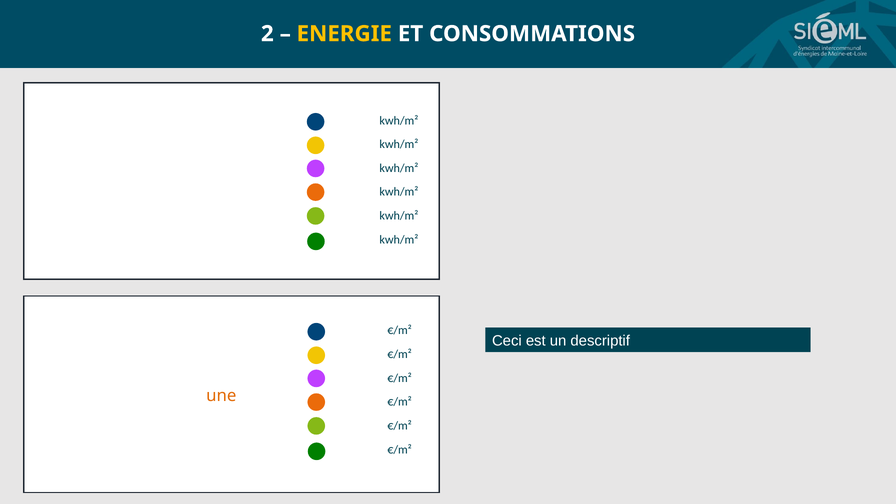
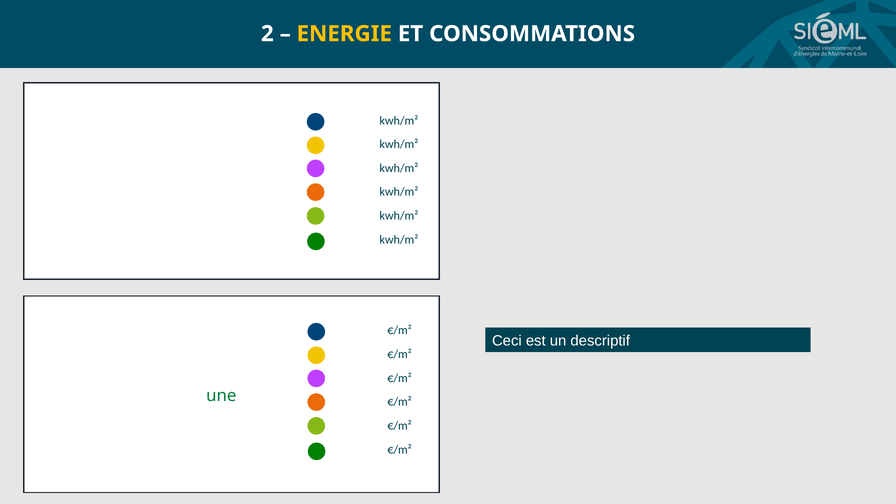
une colour: orange -> green
